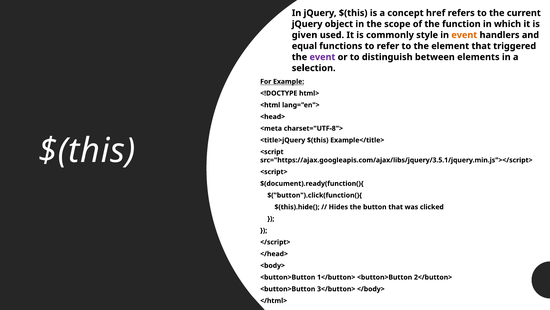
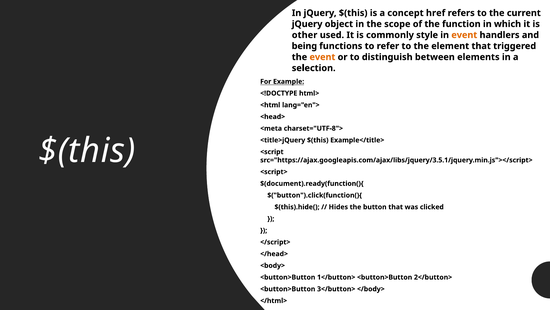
given: given -> other
equal: equal -> being
event at (322, 57) colour: purple -> orange
